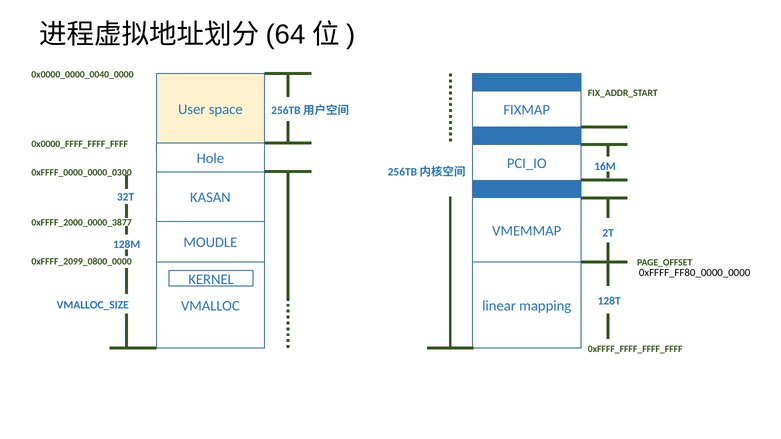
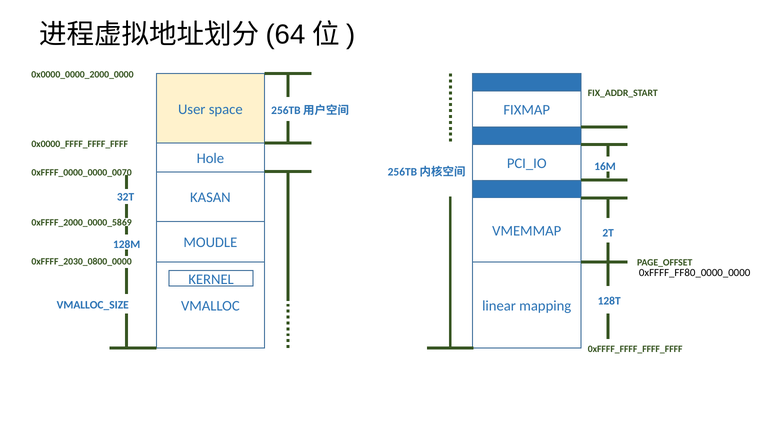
0x0000_0000_0040_0000: 0x0000_0000_0040_0000 -> 0x0000_0000_2000_0000
0xFFFF_0000_0000_0300: 0xFFFF_0000_0000_0300 -> 0xFFFF_0000_0000_0070
0xFFFF_2000_0000_3877: 0xFFFF_2000_0000_3877 -> 0xFFFF_2000_0000_5869
0xFFFF_2099_0800_0000: 0xFFFF_2099_0800_0000 -> 0xFFFF_2030_0800_0000
